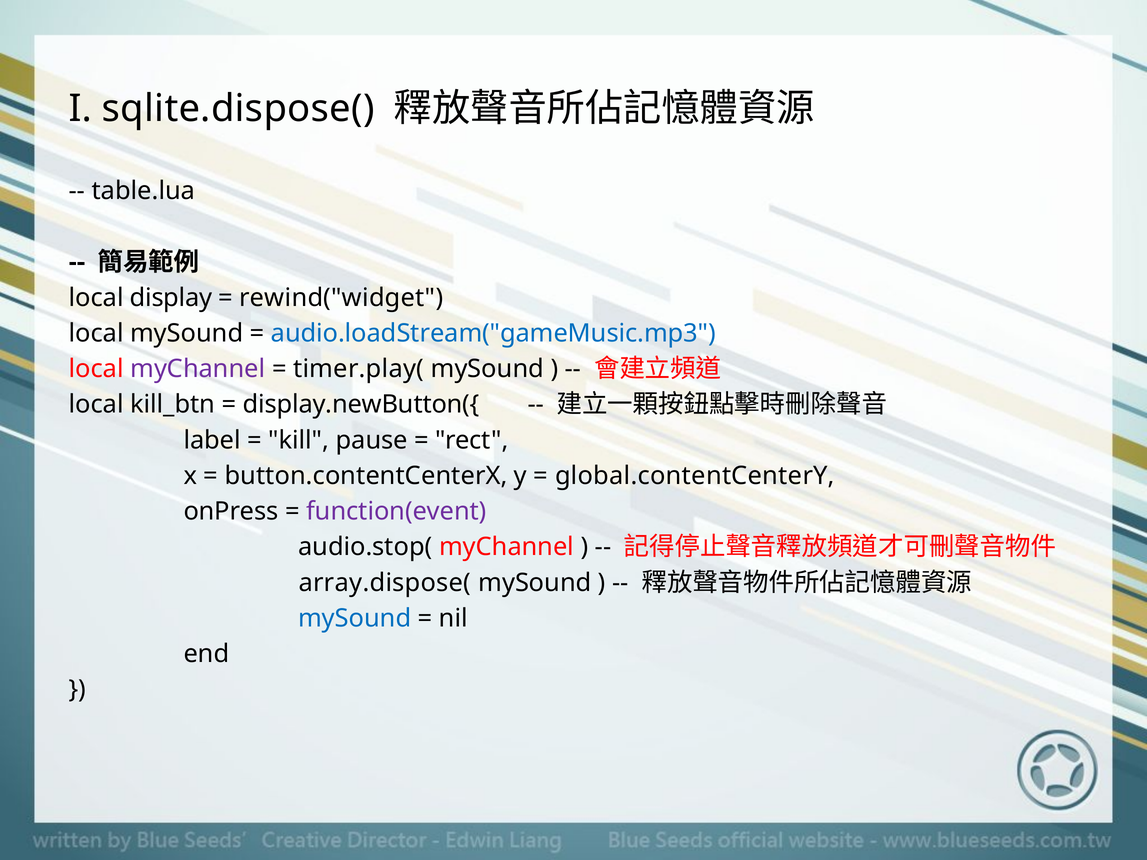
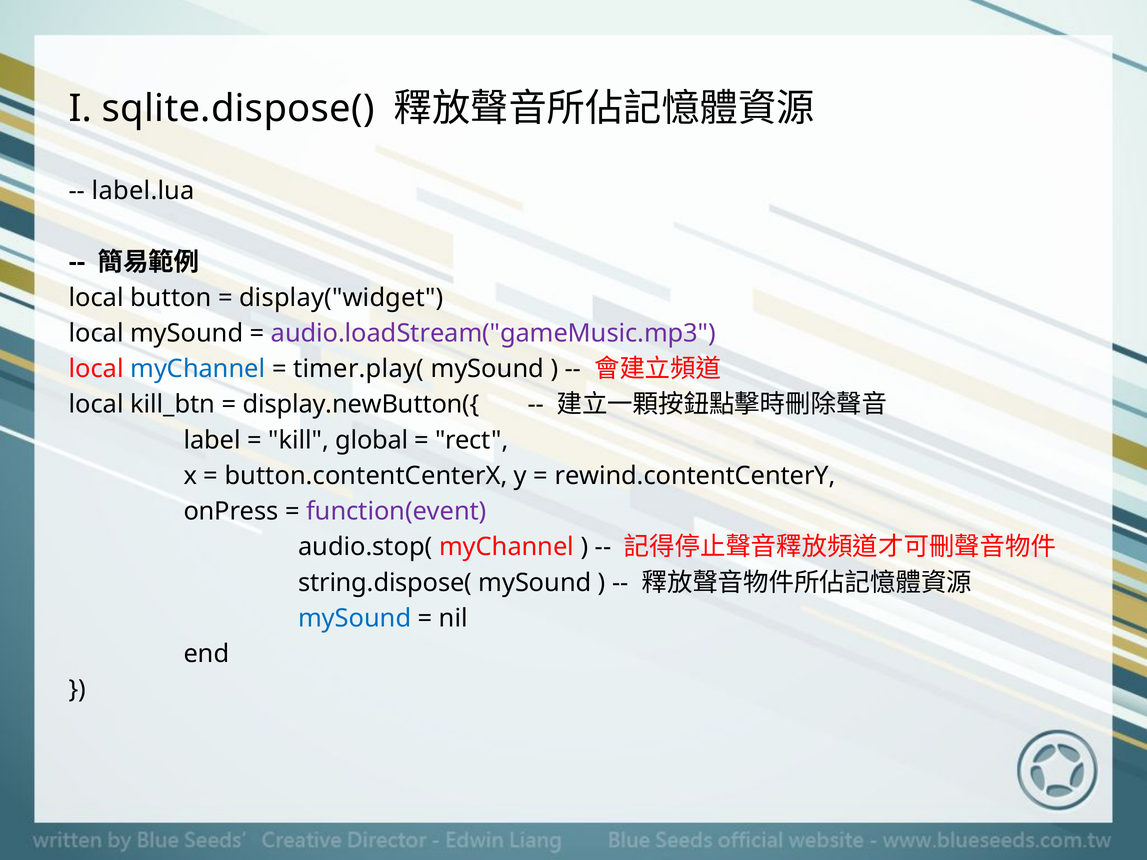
table.lua: table.lua -> label.lua
display: display -> button
rewind("widget: rewind("widget -> display("widget
audio.loadStream("gameMusic.mp3 colour: blue -> purple
myChannel at (198, 369) colour: purple -> blue
pause: pause -> global
global.contentCenterY: global.contentCenterY -> rewind.contentCenterY
array.dispose(: array.dispose( -> string.dispose(
